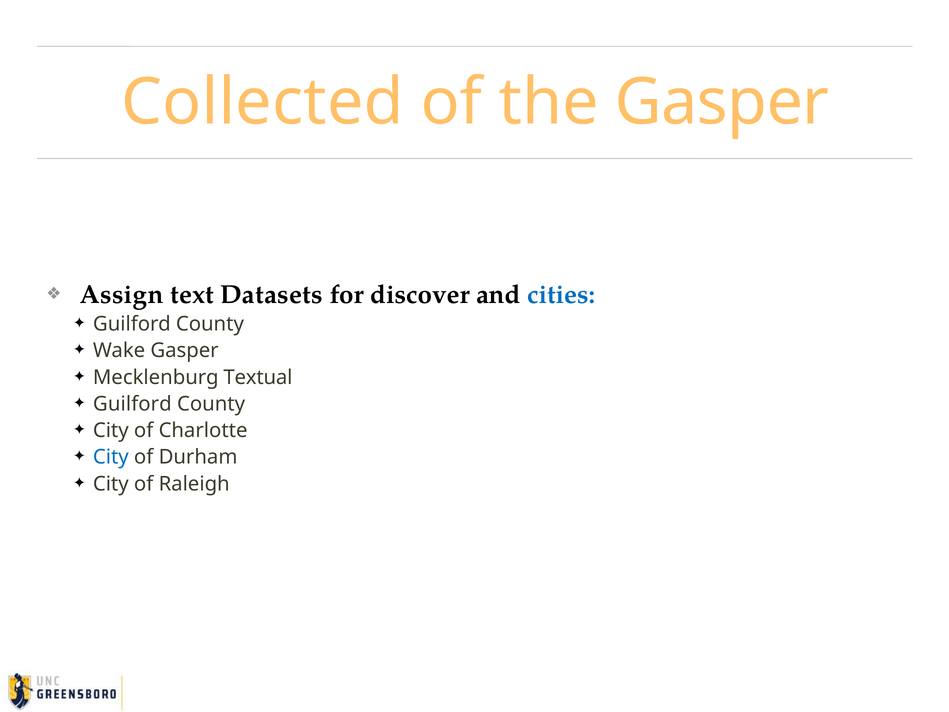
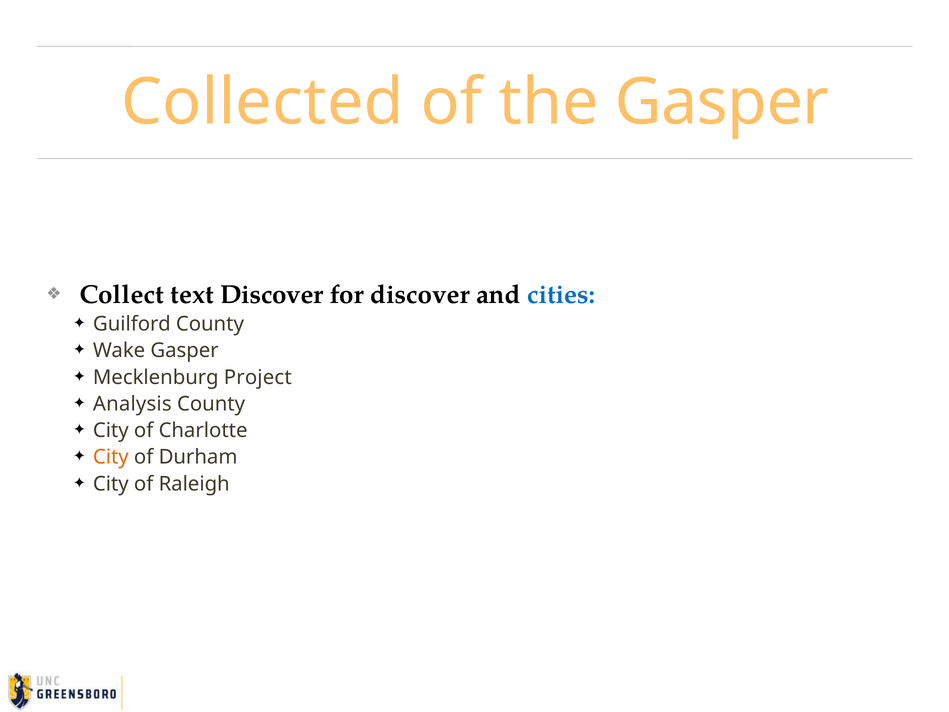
Assign: Assign -> Collect
text Datasets: Datasets -> Discover
Textual: Textual -> Project
Guilford at (132, 404): Guilford -> Analysis
City at (111, 457) colour: blue -> orange
